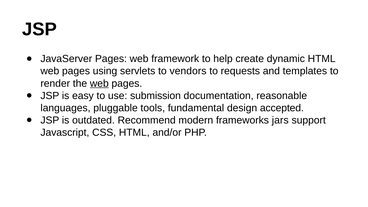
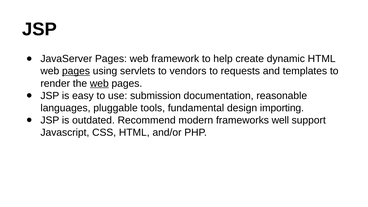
pages at (76, 71) underline: none -> present
accepted: accepted -> importing
jars: jars -> well
